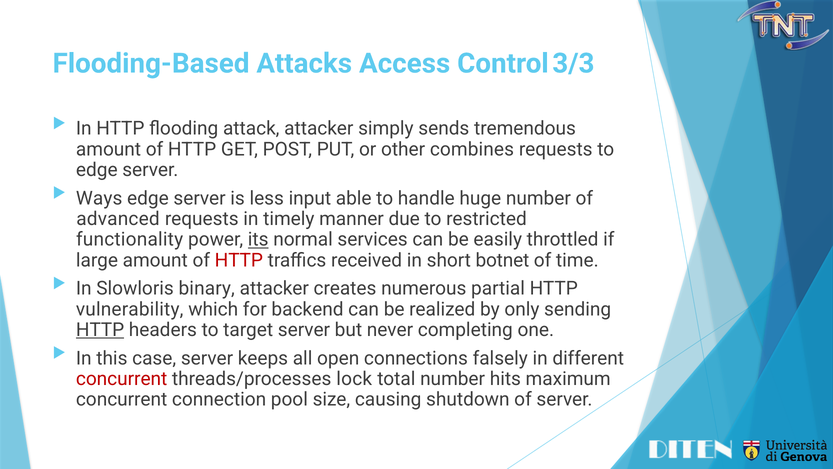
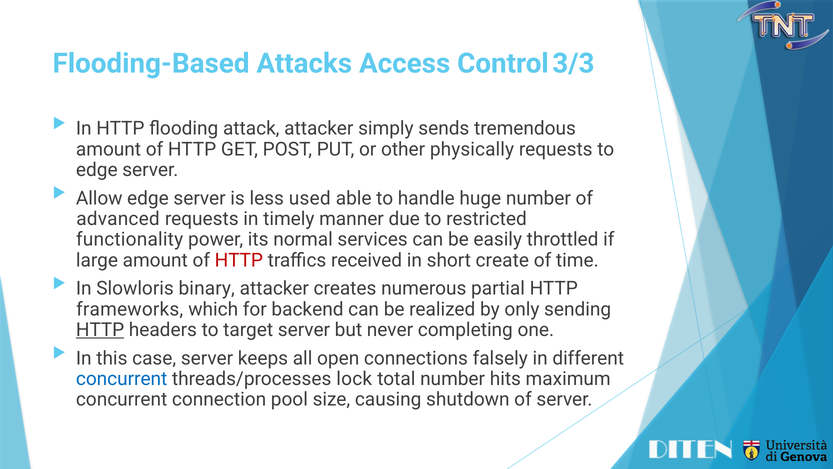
combines: combines -> physically
Ways: Ways -> Allow
input: input -> used
its underline: present -> none
botnet: botnet -> create
vulnerability: vulnerability -> frameworks
concurrent at (122, 379) colour: red -> blue
